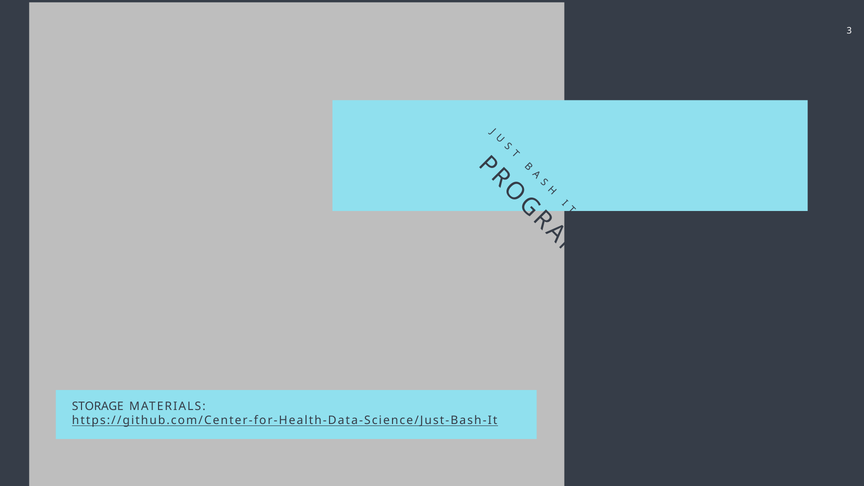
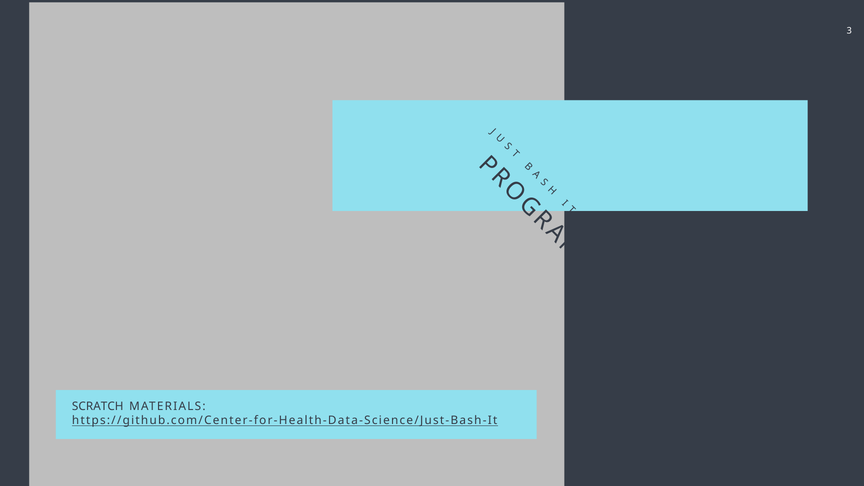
STORAGE: STORAGE -> SCRATCH
